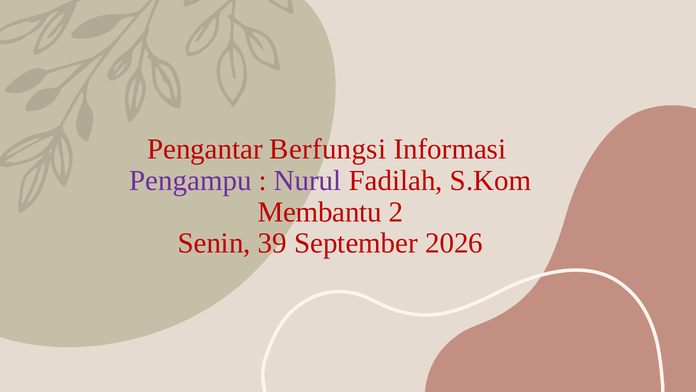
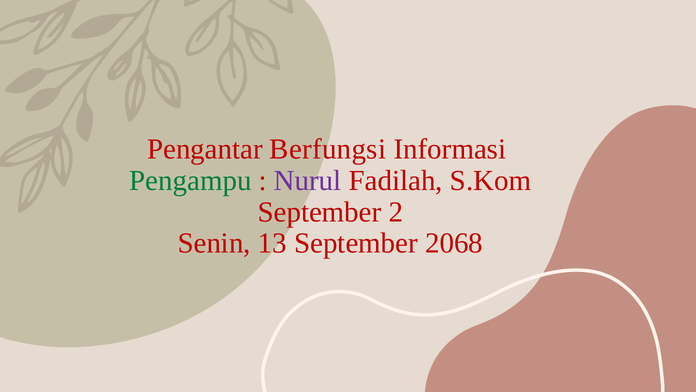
Pengampu colour: purple -> green
Membantu at (320, 212): Membantu -> September
39: 39 -> 13
2026: 2026 -> 2068
